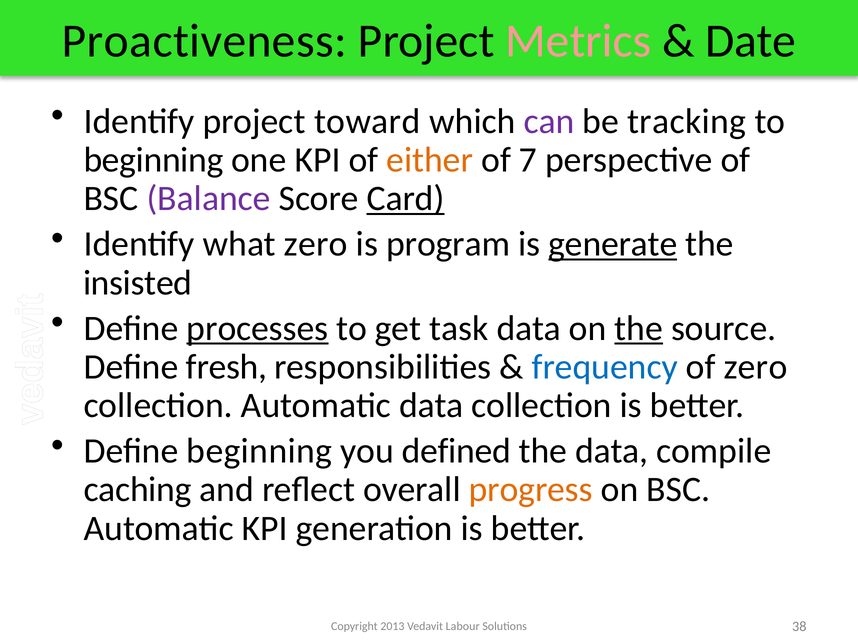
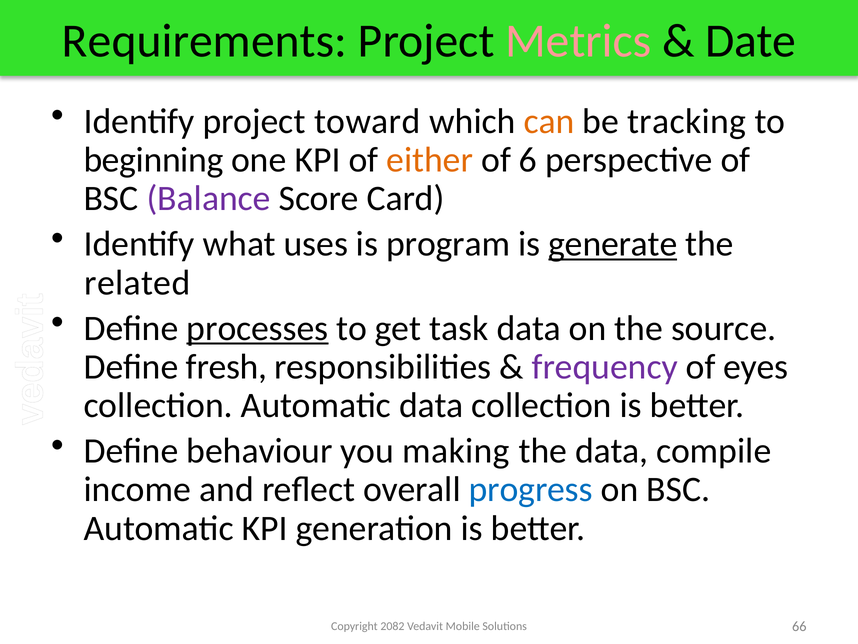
Proactiveness: Proactiveness -> Requirements
can colour: purple -> orange
7: 7 -> 6
Card underline: present -> none
what zero: zero -> uses
insisted: insisted -> related
the at (639, 328) underline: present -> none
frequency colour: blue -> purple
of zero: zero -> eyes
Define beginning: beginning -> behaviour
defined: defined -> making
caching: caching -> income
progress colour: orange -> blue
2013: 2013 -> 2082
Labour: Labour -> Mobile
38: 38 -> 66
